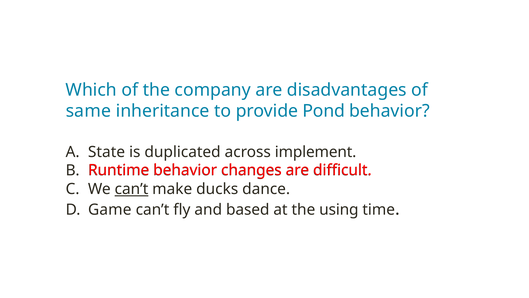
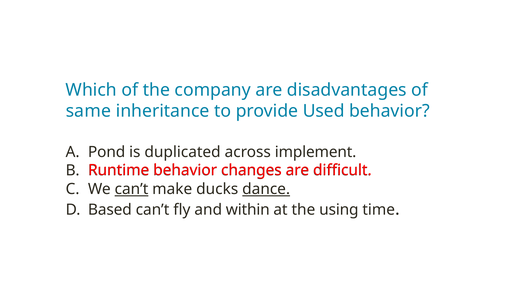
Pond: Pond -> Used
State: State -> Pond
dance underline: none -> present
Game: Game -> Based
based: based -> within
